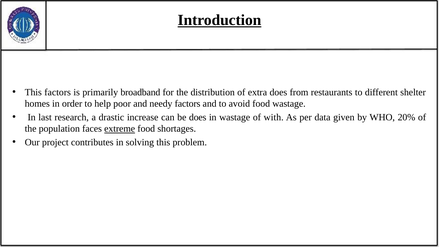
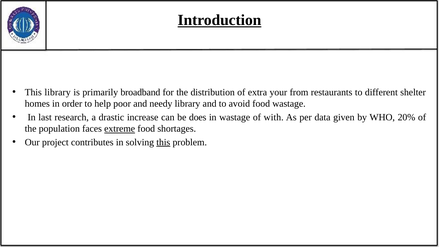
This factors: factors -> library
extra does: does -> your
needy factors: factors -> library
this at (163, 142) underline: none -> present
